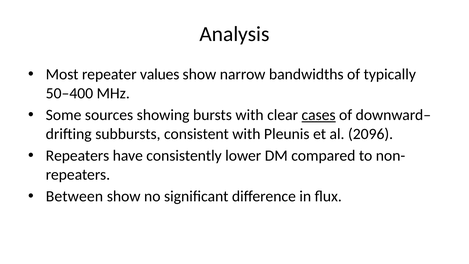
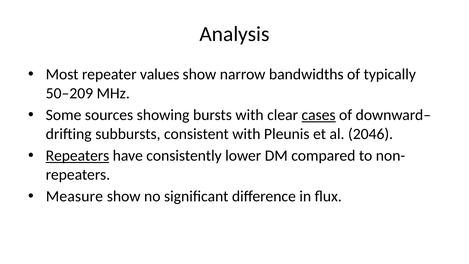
50–400: 50–400 -> 50–209
2096: 2096 -> 2046
Repeaters at (77, 156) underline: none -> present
Between: Between -> Measure
